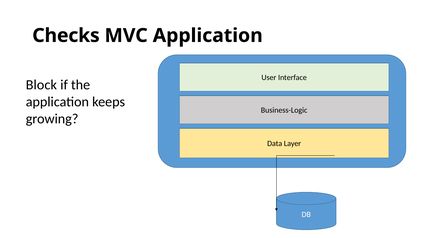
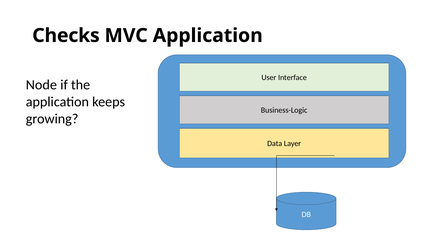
Block: Block -> Node
